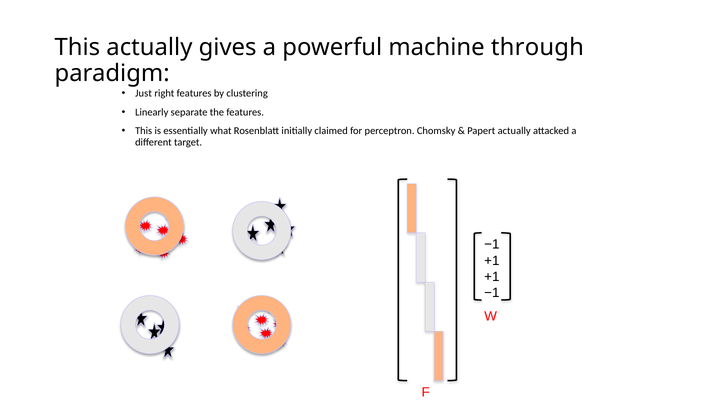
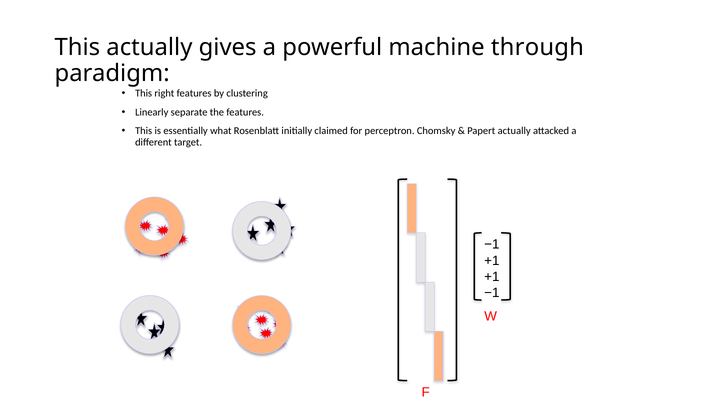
Just at (144, 93): Just -> This
